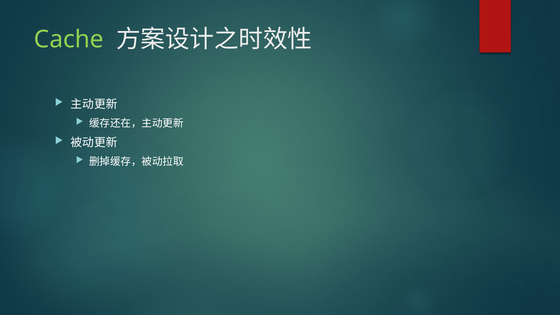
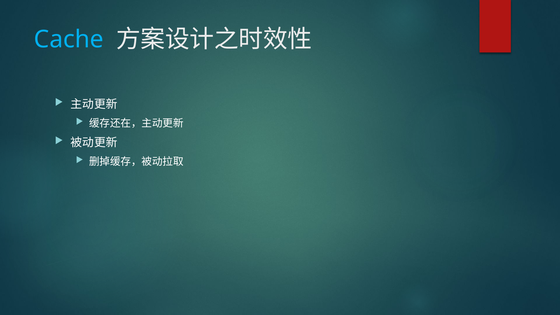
Cache colour: light green -> light blue
